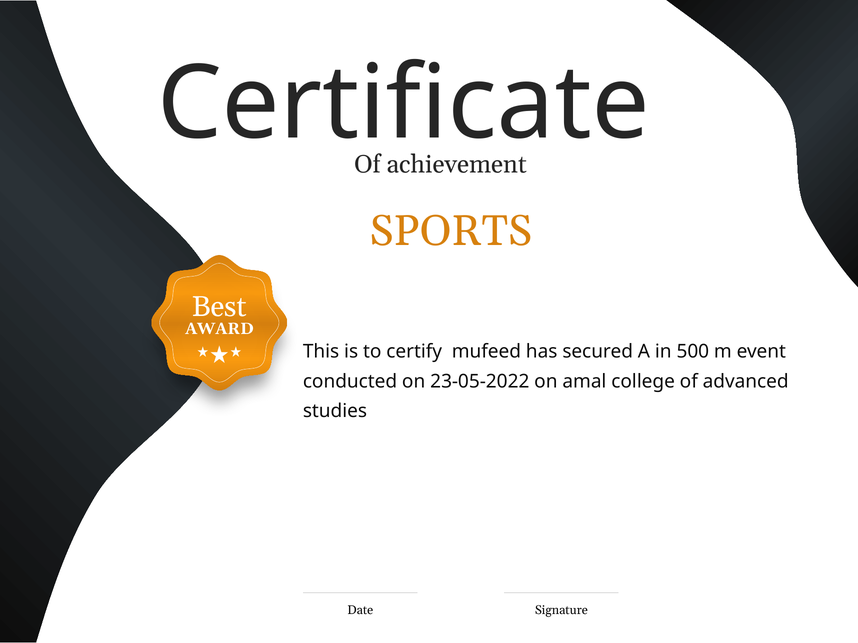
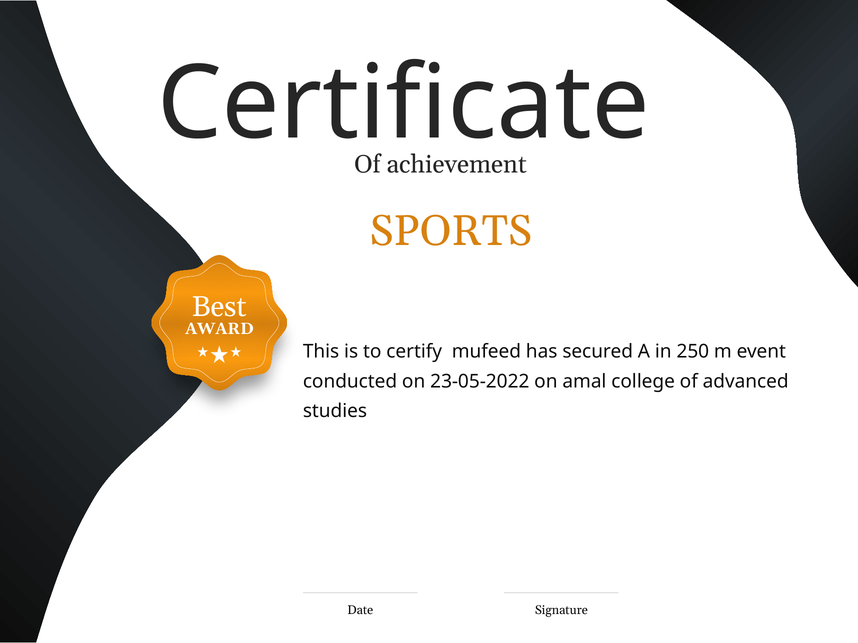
500: 500 -> 250
